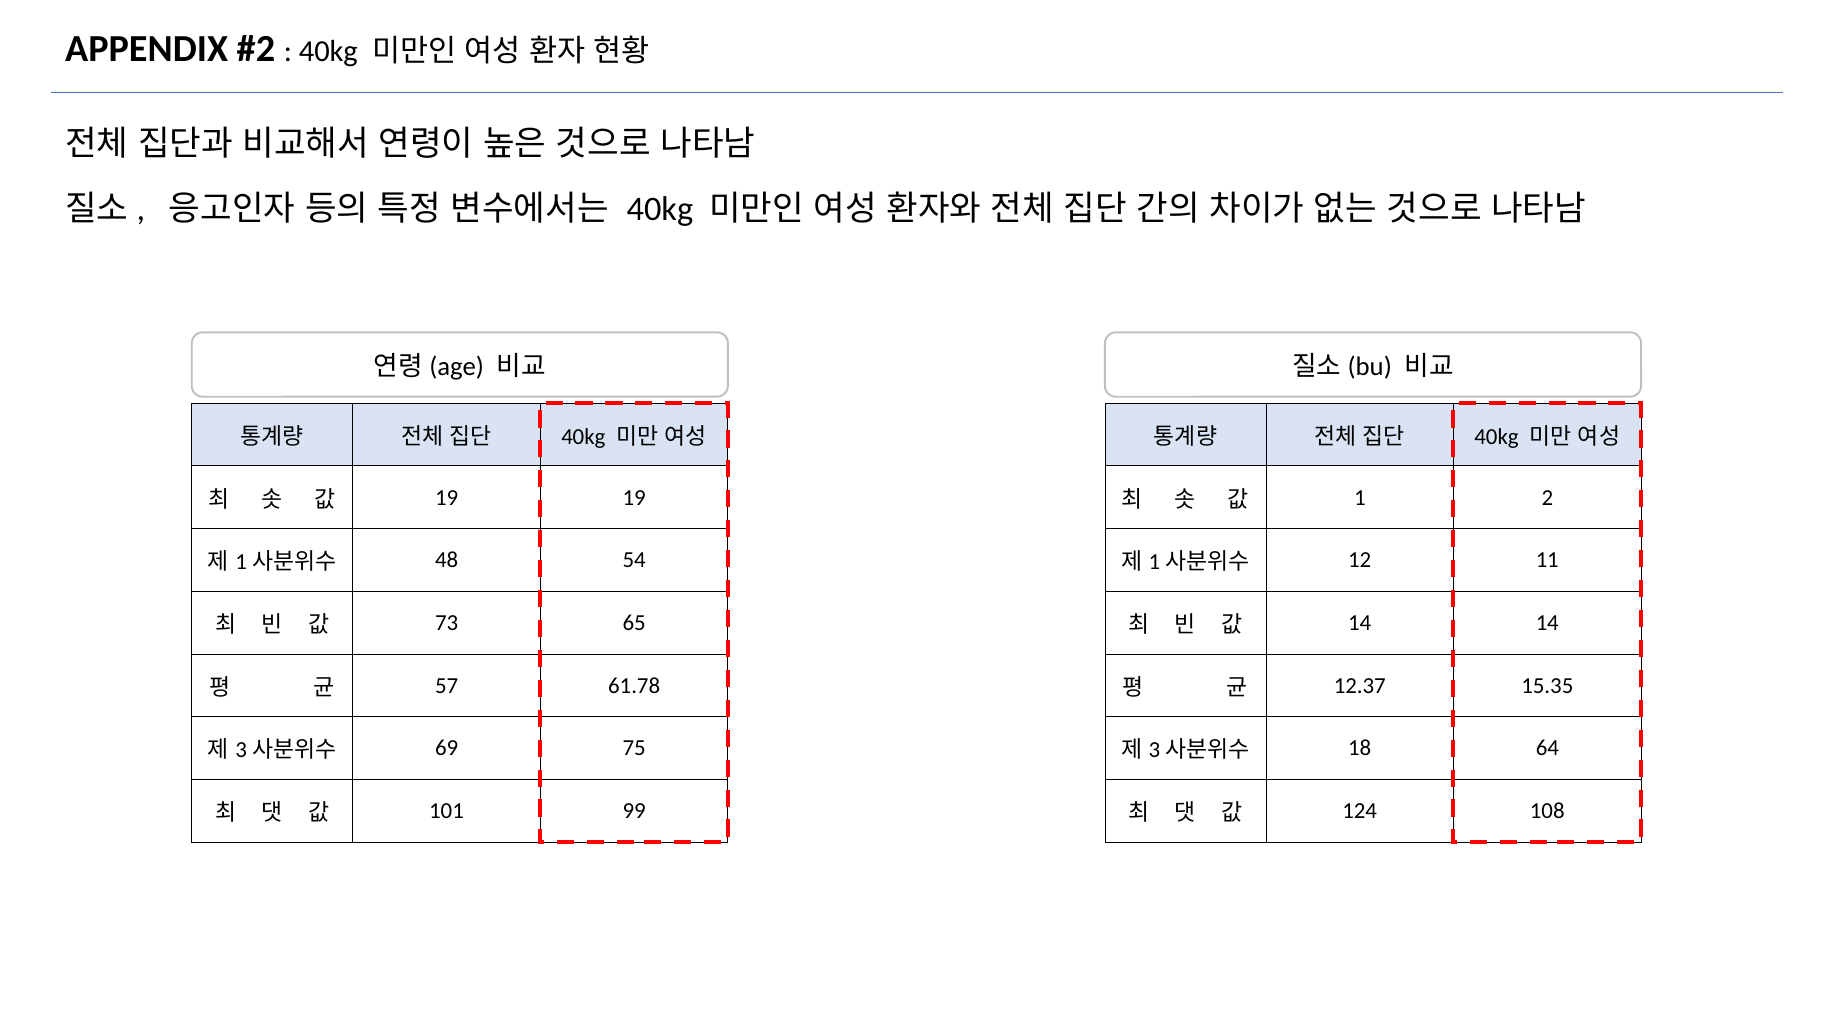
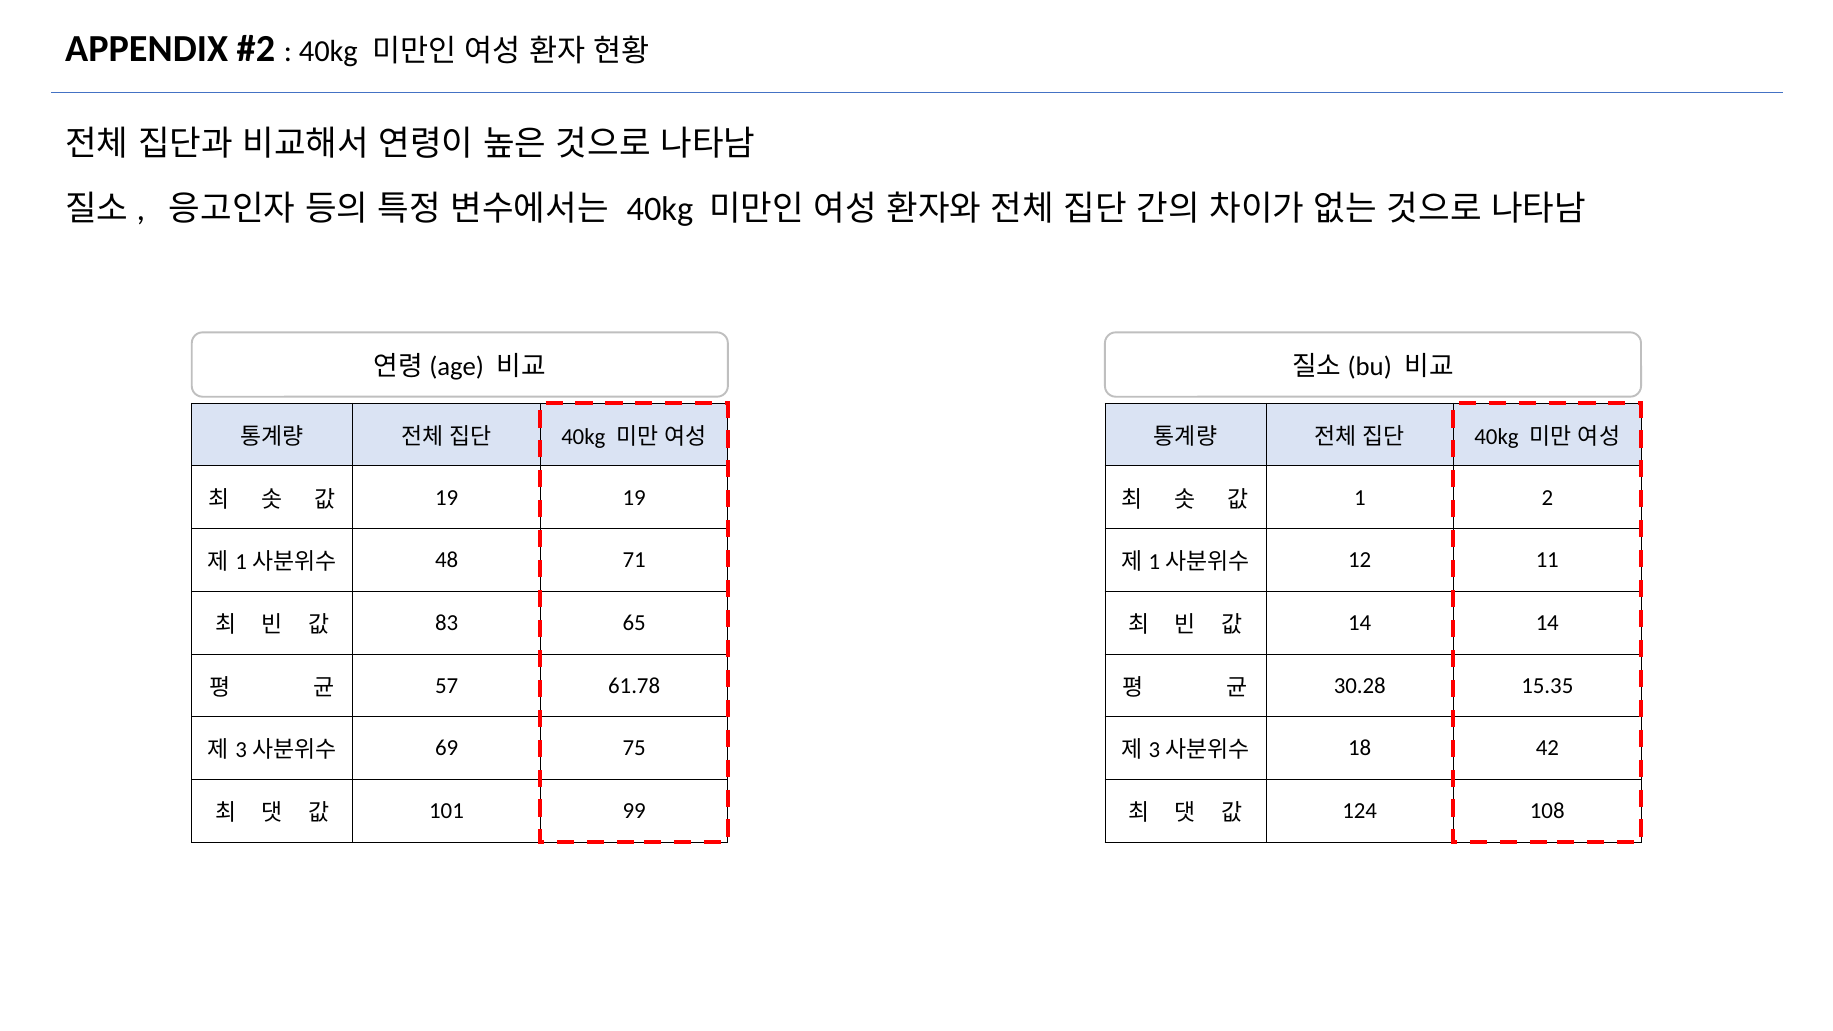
54: 54 -> 71
73: 73 -> 83
12.37: 12.37 -> 30.28
64: 64 -> 42
